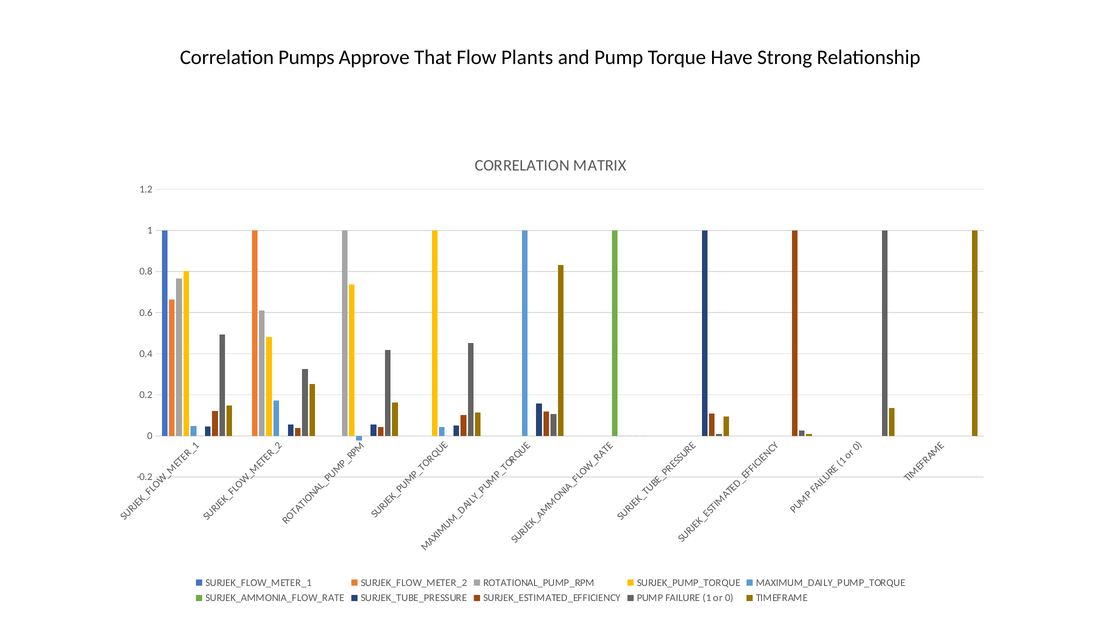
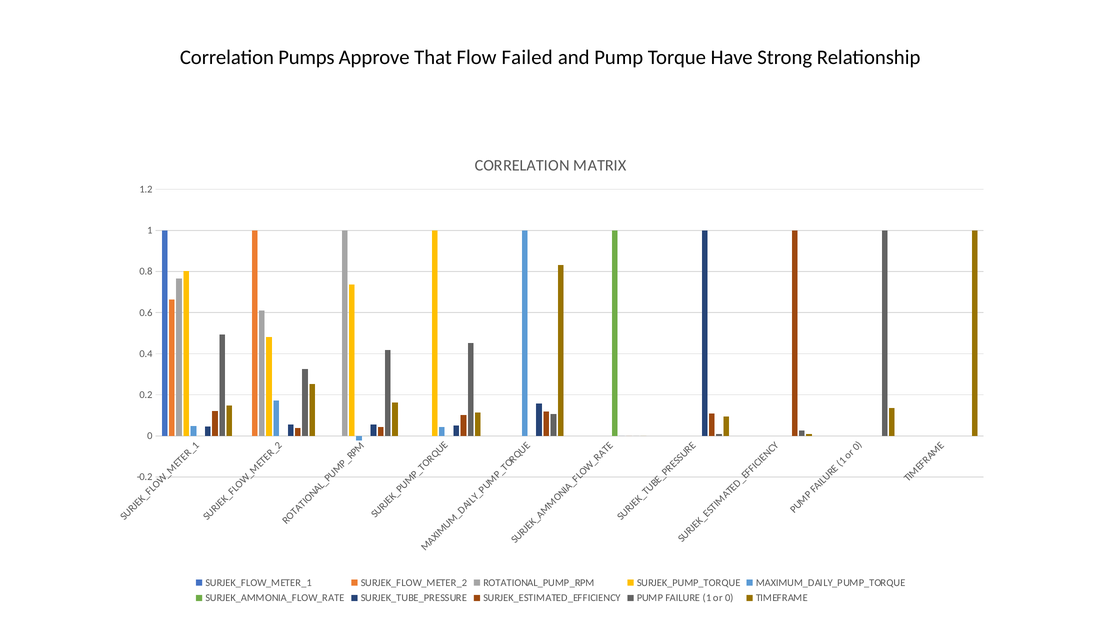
Plants: Plants -> Failed
